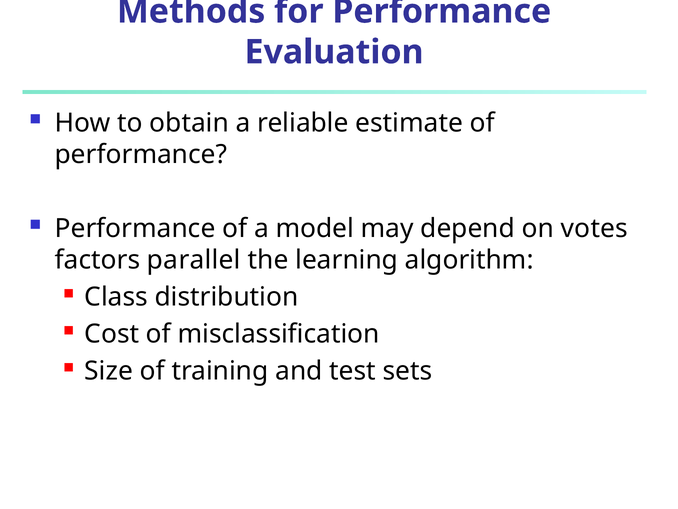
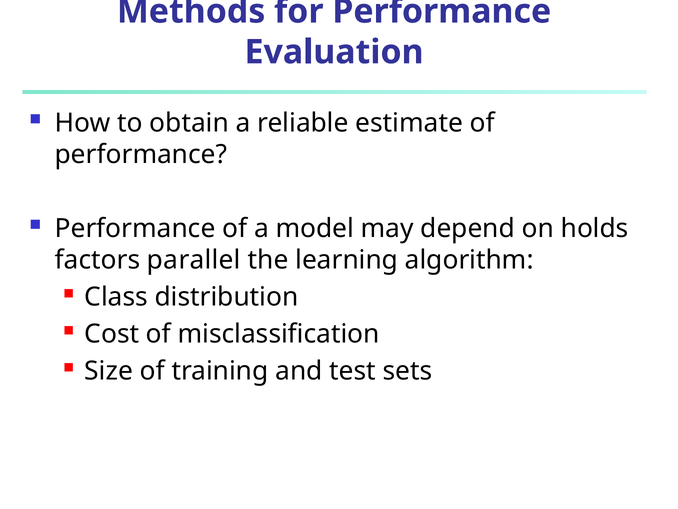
votes: votes -> holds
